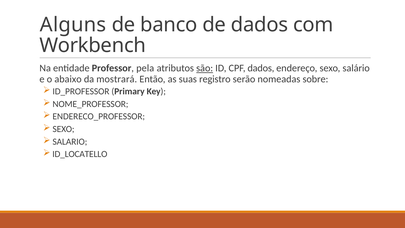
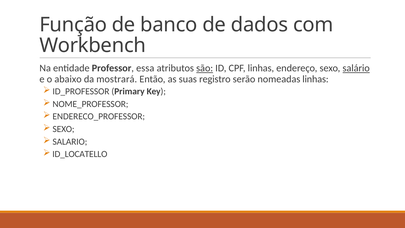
Alguns: Alguns -> Função
pela: pela -> essa
CPF dados: dados -> linhas
salário underline: none -> present
nomeadas sobre: sobre -> linhas
